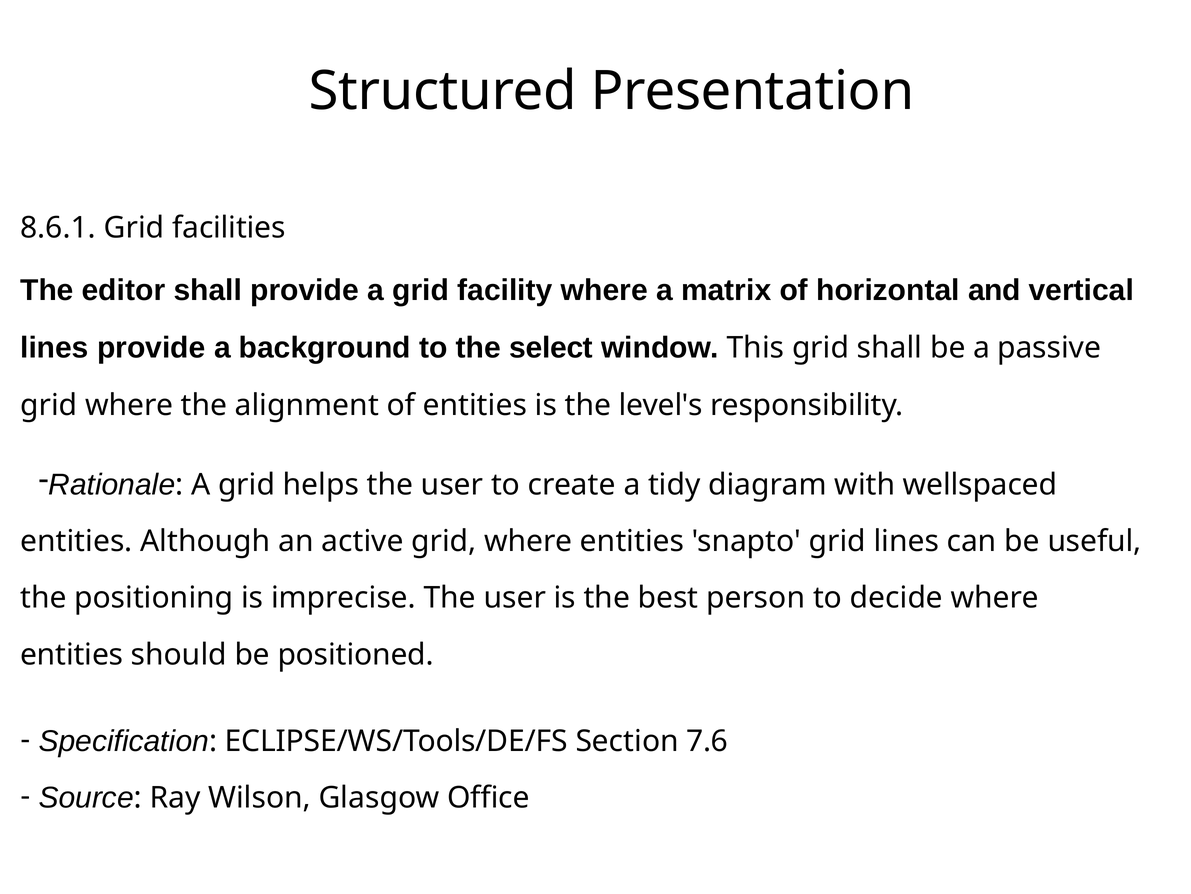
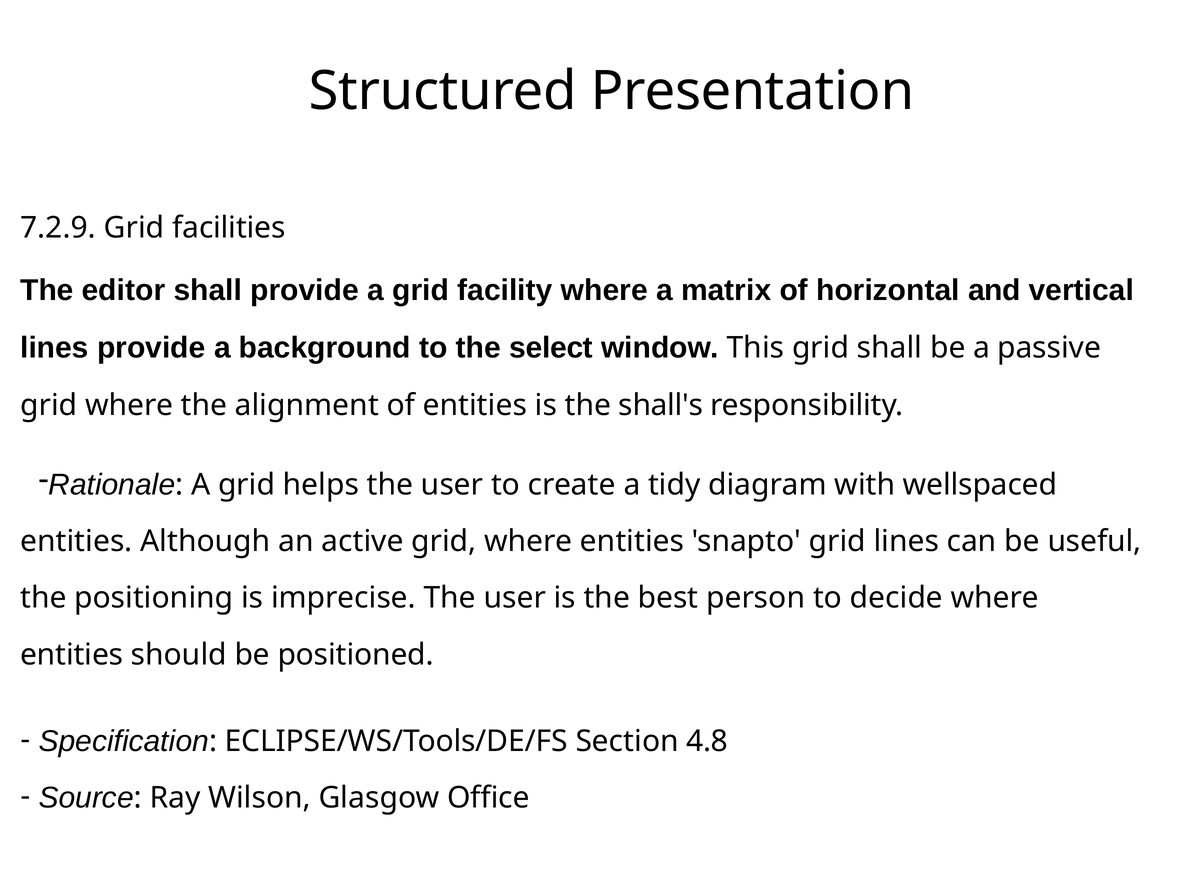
8.6.1: 8.6.1 -> 7.2.9
level's: level's -> shall's
7.6: 7.6 -> 4.8
